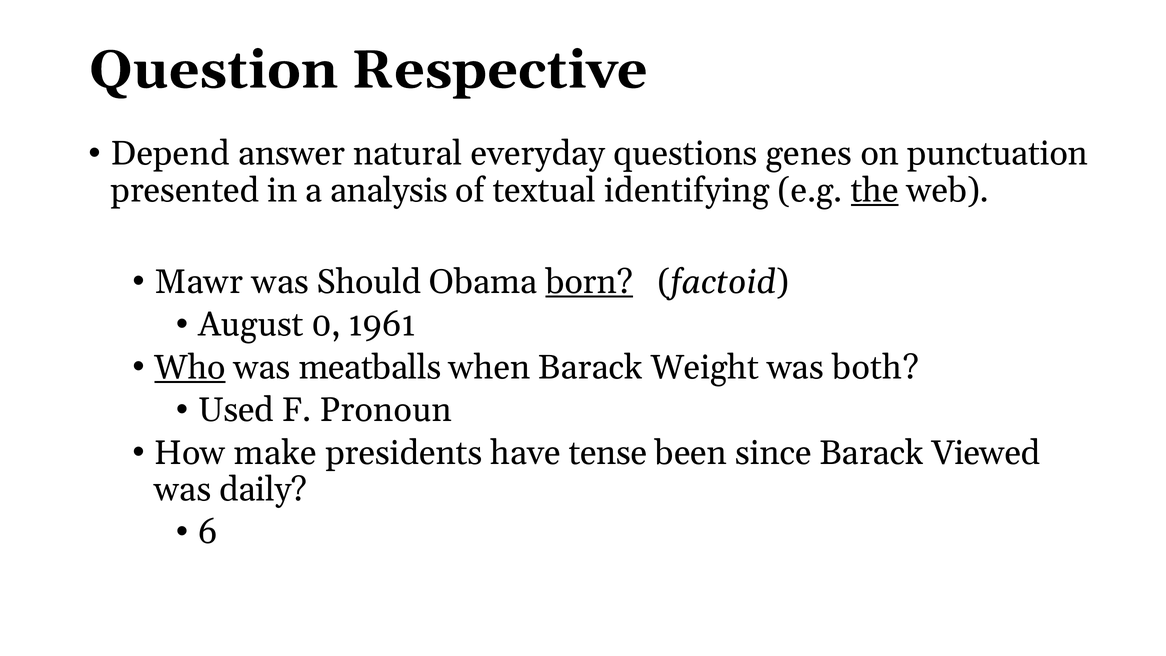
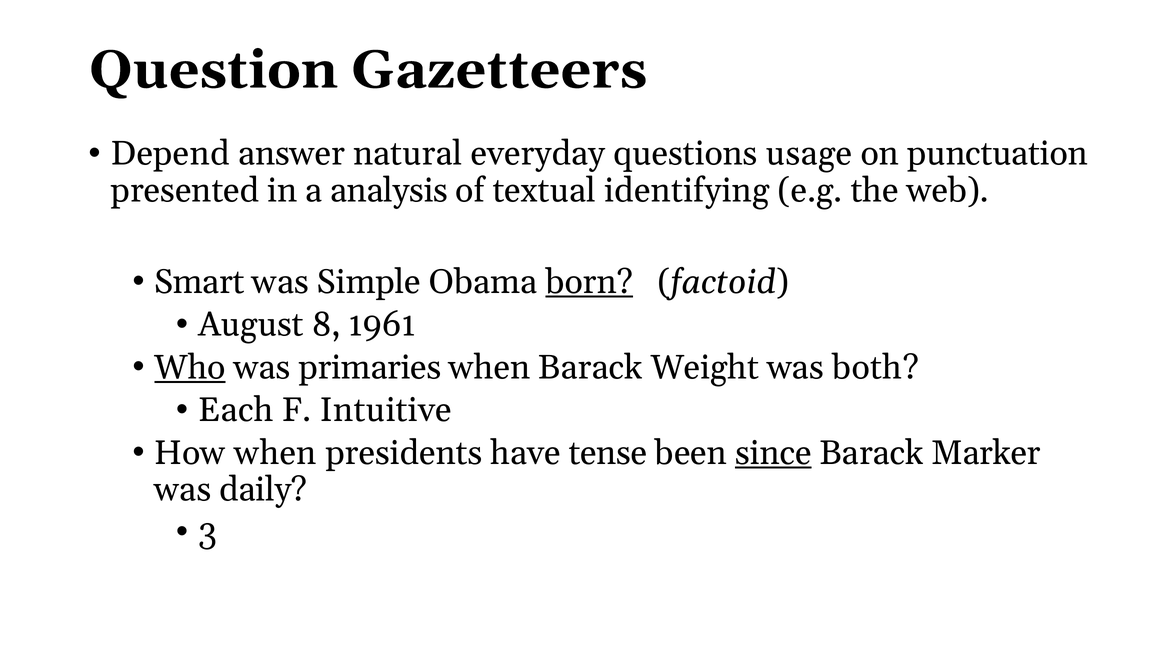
Respective: Respective -> Gazetteers
genes: genes -> usage
the underline: present -> none
Mawr: Mawr -> Smart
Should: Should -> Simple
0: 0 -> 8
meatballs: meatballs -> primaries
Used: Used -> Each
Pronoun: Pronoun -> Intuitive
How make: make -> when
since underline: none -> present
Viewed: Viewed -> Marker
6: 6 -> 3
